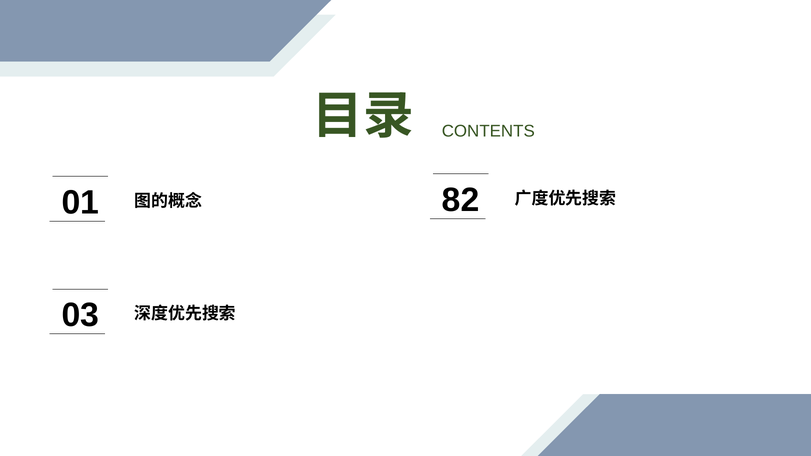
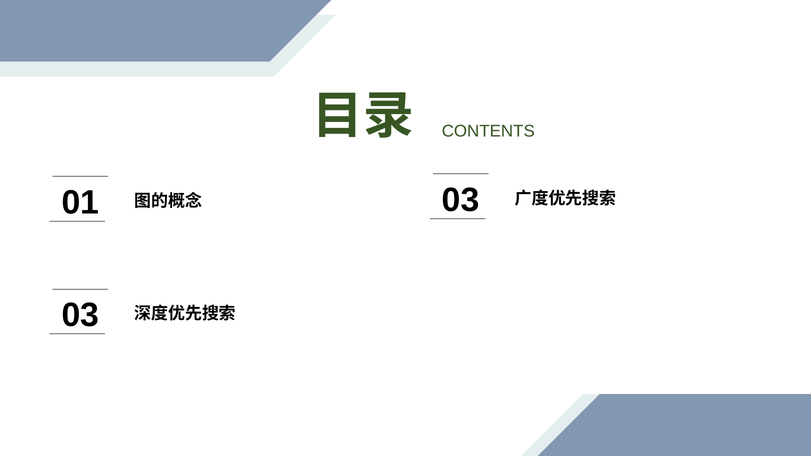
82 at (461, 200): 82 -> 03
